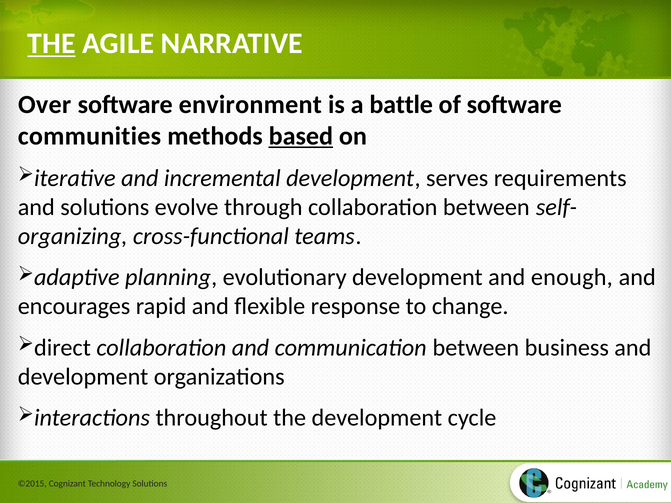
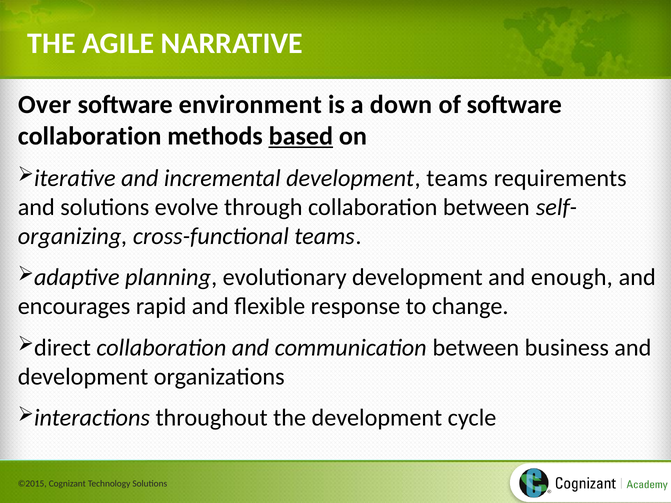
THE at (51, 43) underline: present -> none
battle: battle -> down
communities at (89, 136): communities -> collaboration
development serves: serves -> teams
